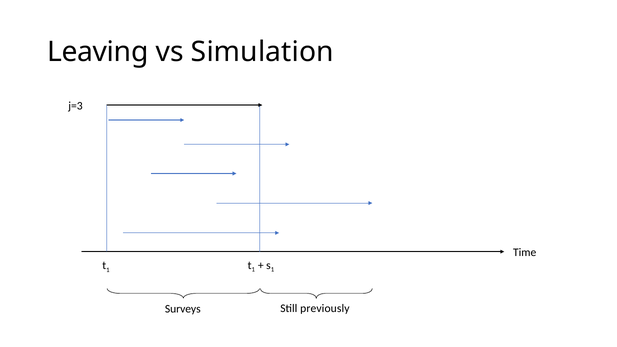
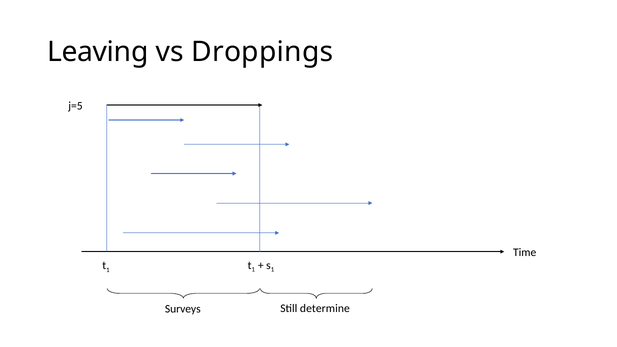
Simulation: Simulation -> Droppings
j=3: j=3 -> j=5
previously: previously -> determine
